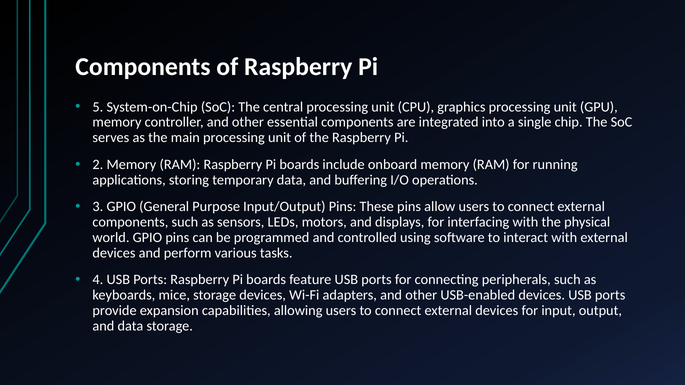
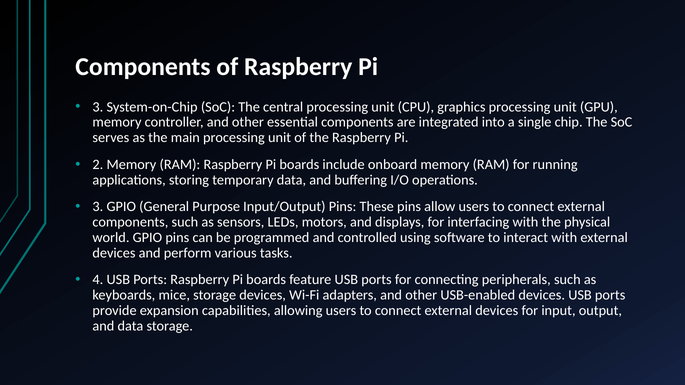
5 at (98, 107): 5 -> 3
